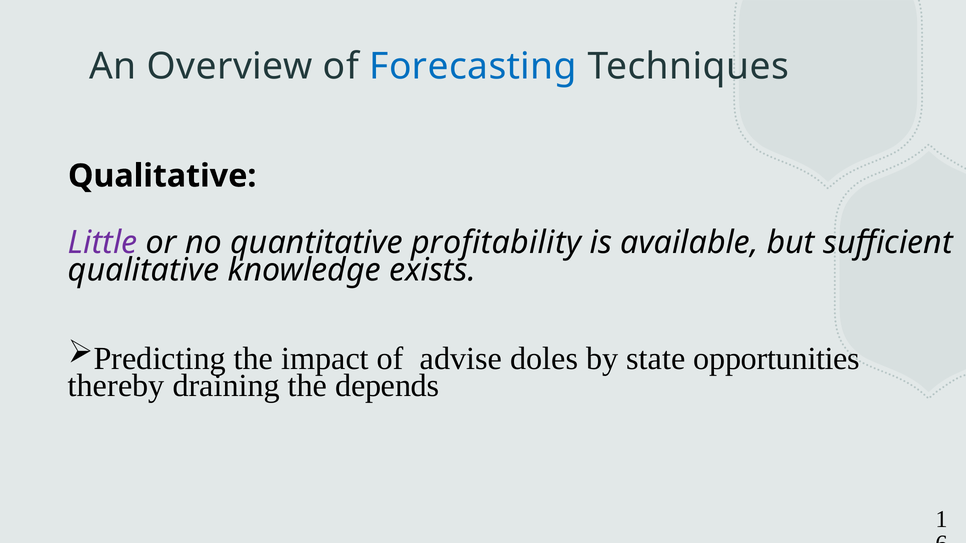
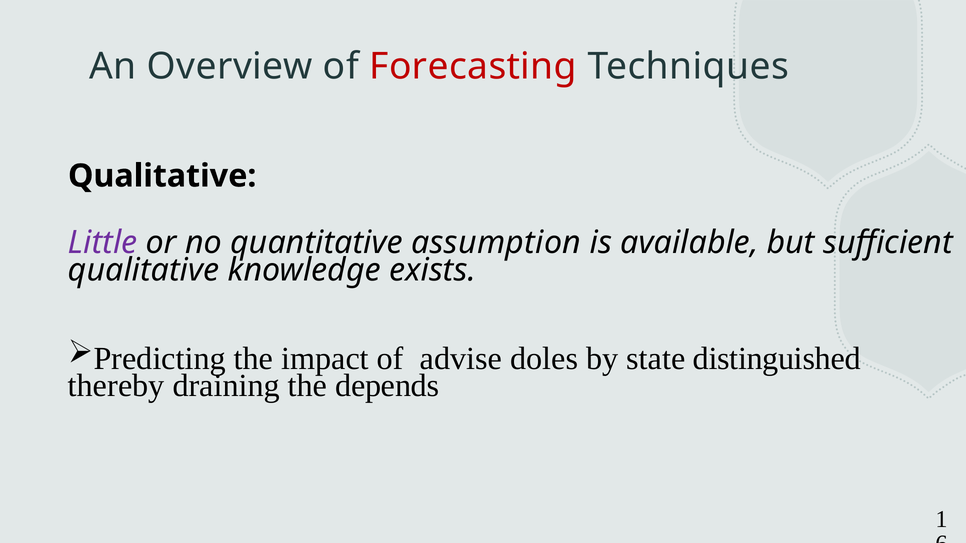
Forecasting colour: blue -> red
profitability: profitability -> assumption
opportunities: opportunities -> distinguished
